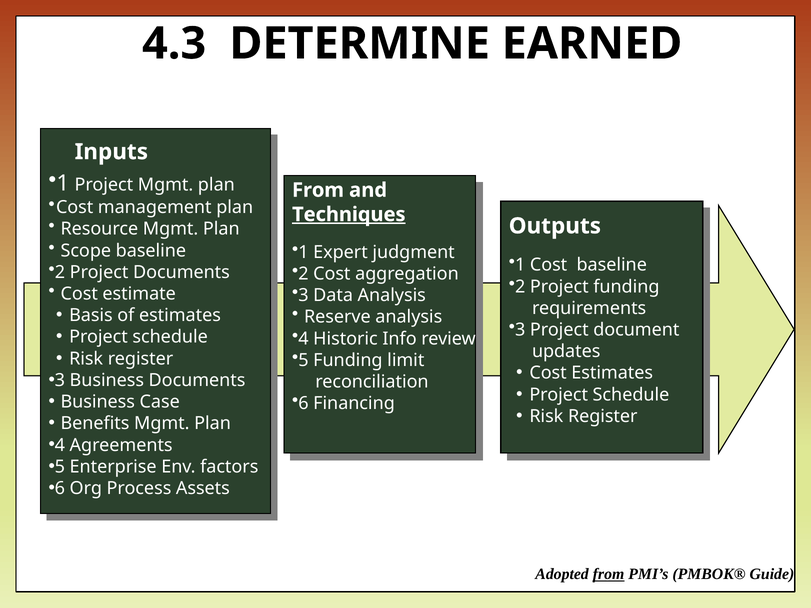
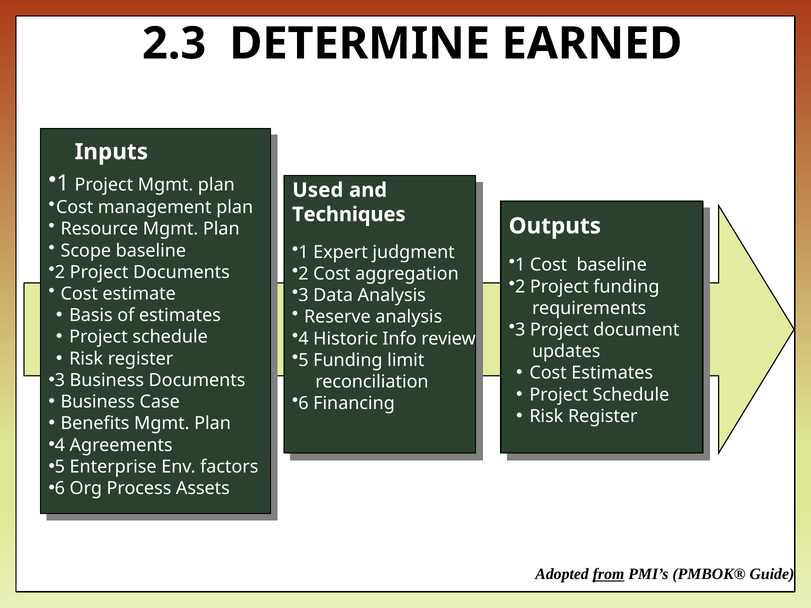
4.3: 4.3 -> 2.3
From at (318, 190): From -> Used
Techniques underline: present -> none
